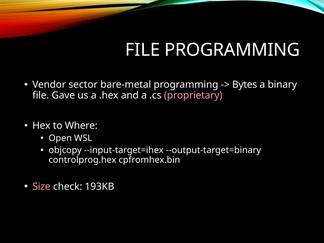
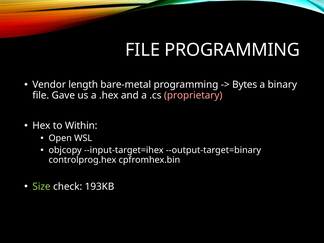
sector: sector -> length
Where: Where -> Within
Size colour: pink -> light green
